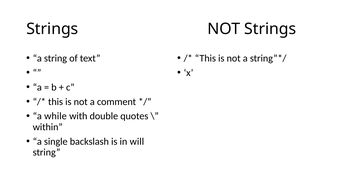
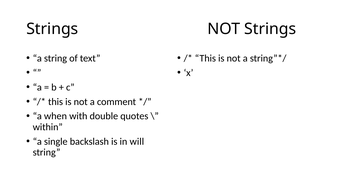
while: while -> when
